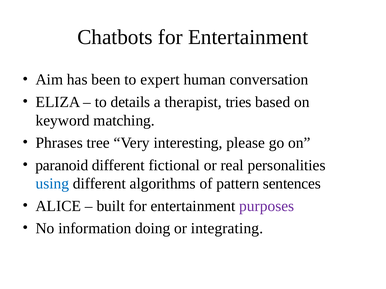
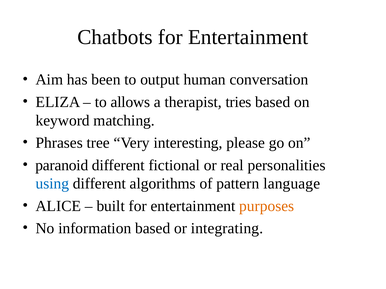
expert: expert -> output
details: details -> allows
sentences: sentences -> language
purposes colour: purple -> orange
information doing: doing -> based
